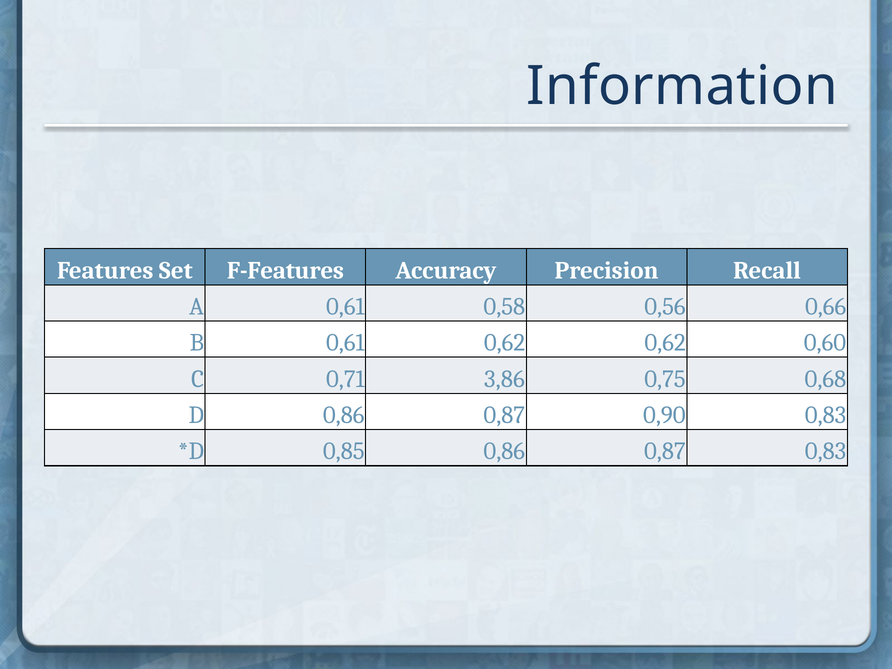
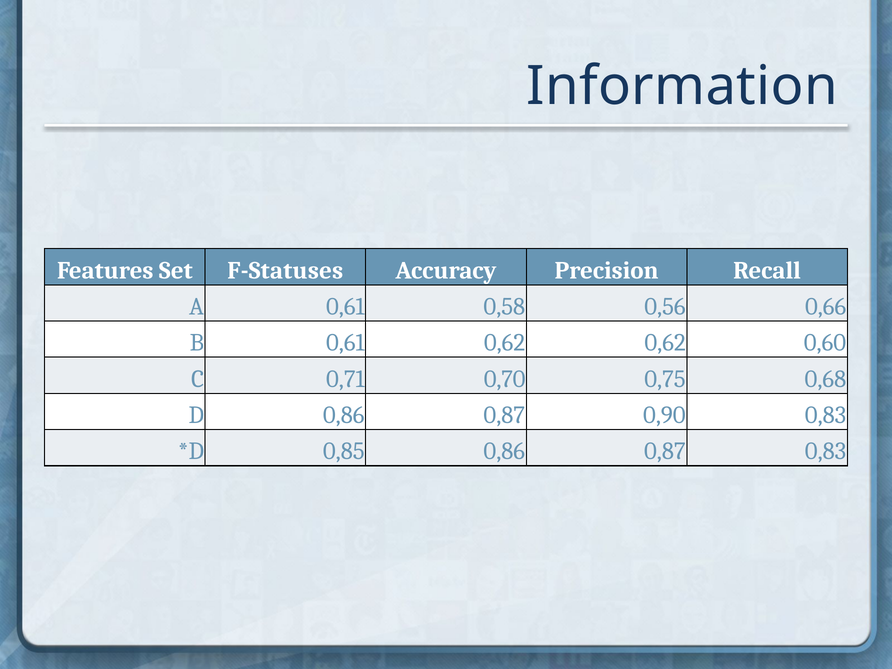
F-Features: F-Features -> F-Statuses
3,86: 3,86 -> 0,70
